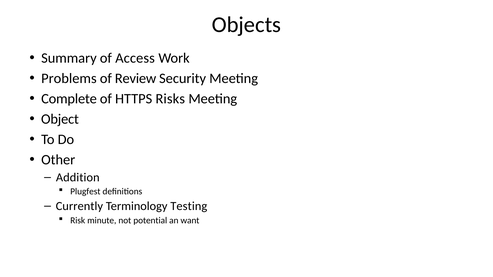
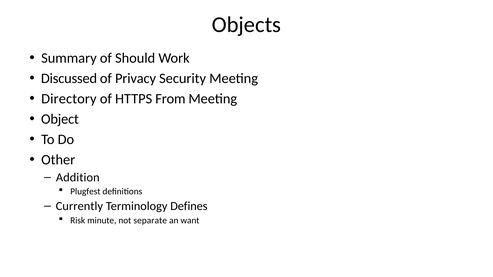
Access: Access -> Should
Problems: Problems -> Discussed
Review: Review -> Privacy
Complete: Complete -> Directory
Risks: Risks -> From
Testing: Testing -> Defines
potential: potential -> separate
